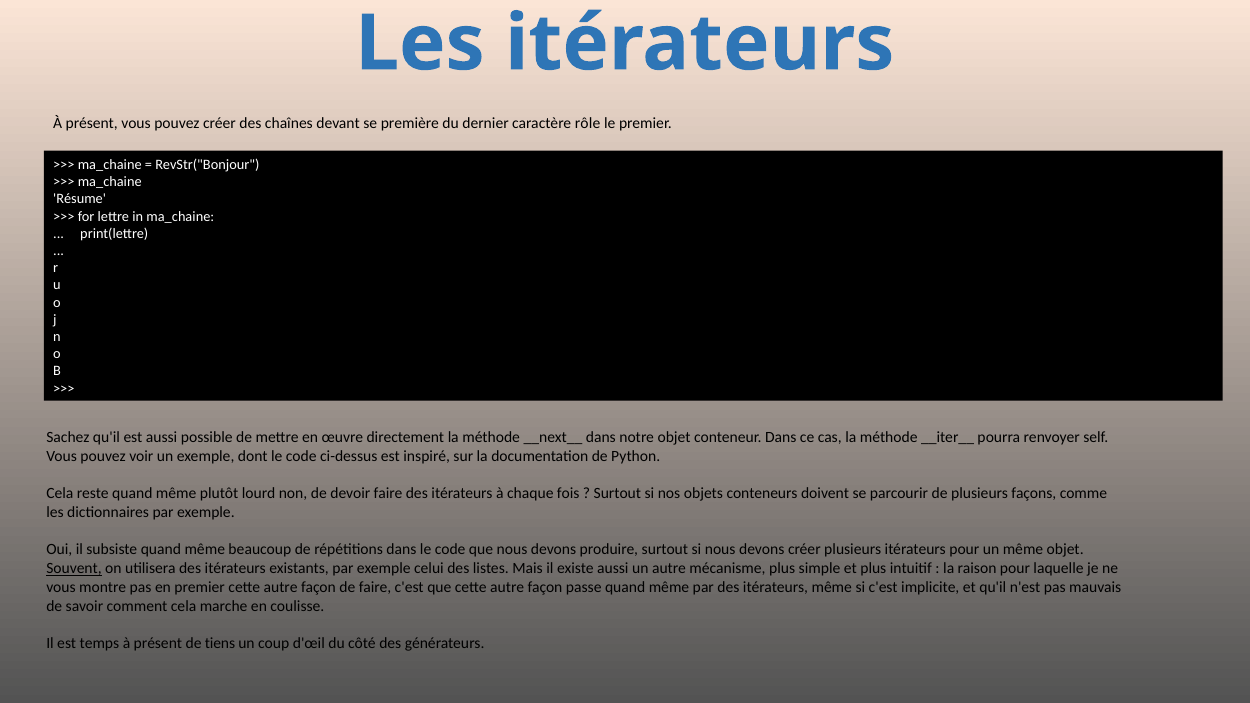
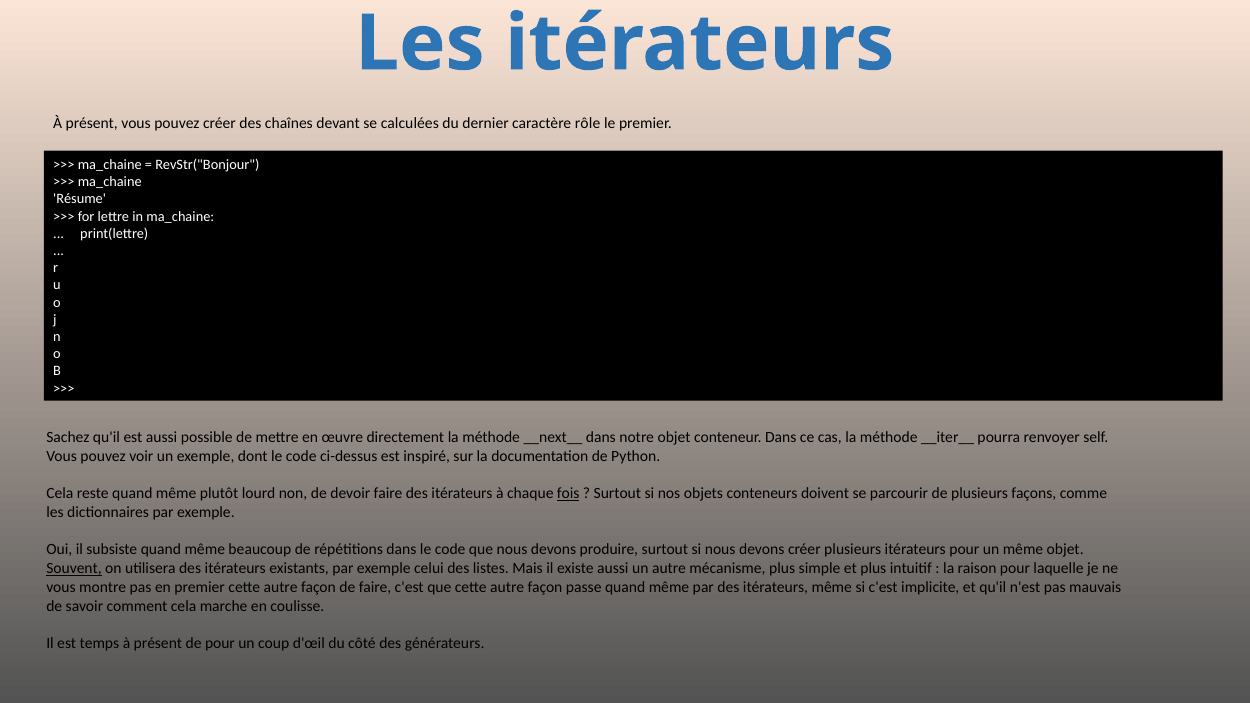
première: première -> calculées
fois underline: none -> present
de tiens: tiens -> pour
